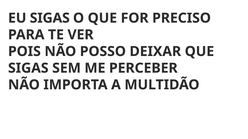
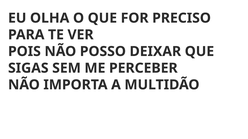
EU SIGAS: SIGAS -> OLHA
